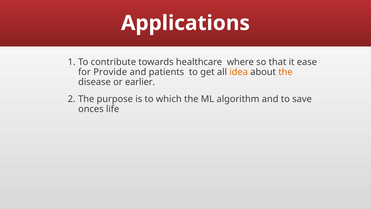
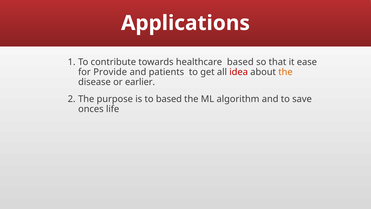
healthcare where: where -> based
idea colour: orange -> red
to which: which -> based
